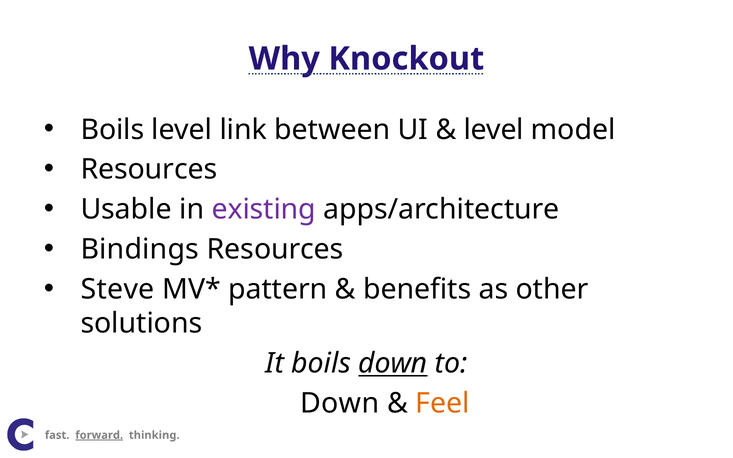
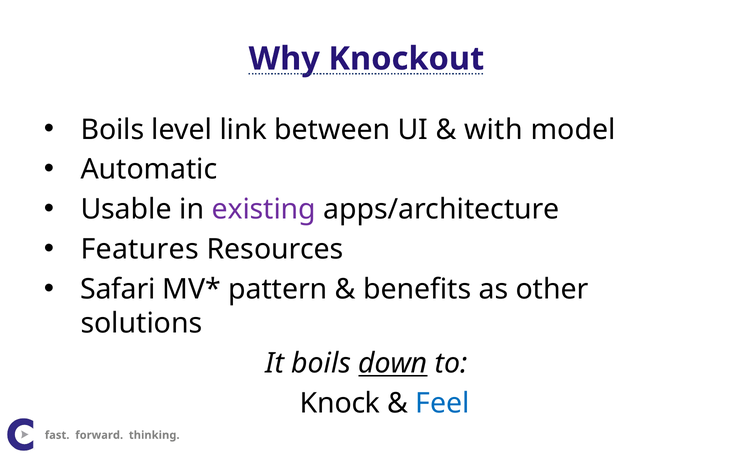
level at (494, 130): level -> with
Resources at (149, 170): Resources -> Automatic
Bindings: Bindings -> Features
Steve: Steve -> Safari
Down at (340, 404): Down -> Knock
Feel colour: orange -> blue
forward underline: present -> none
